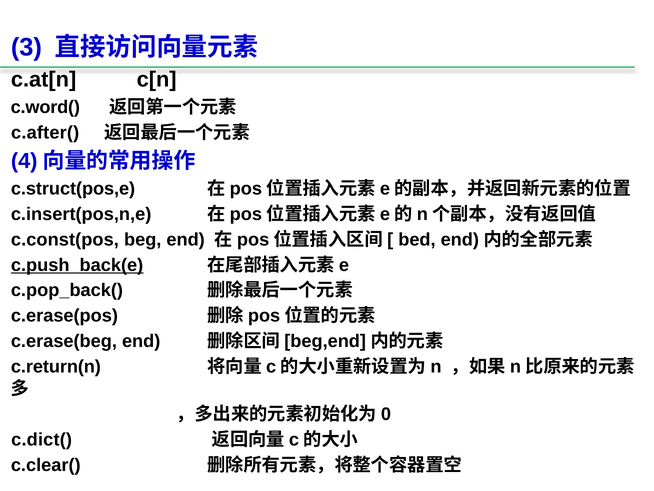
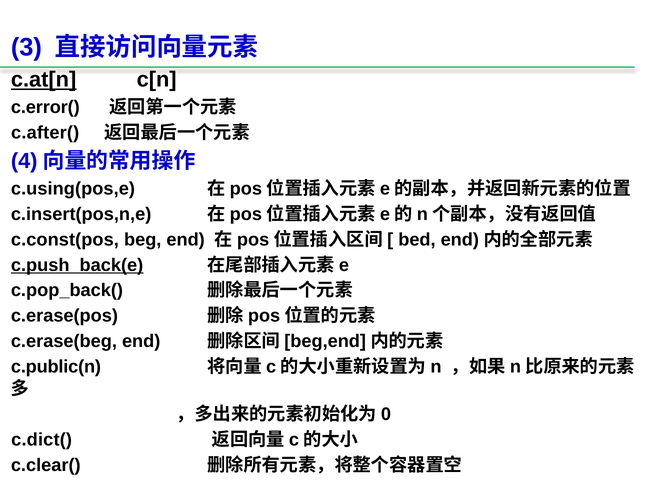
c.at[n underline: none -> present
c.word(: c.word( -> c.error(
c.struct(pos,e: c.struct(pos,e -> c.using(pos,e
c.return(n: c.return(n -> c.public(n
